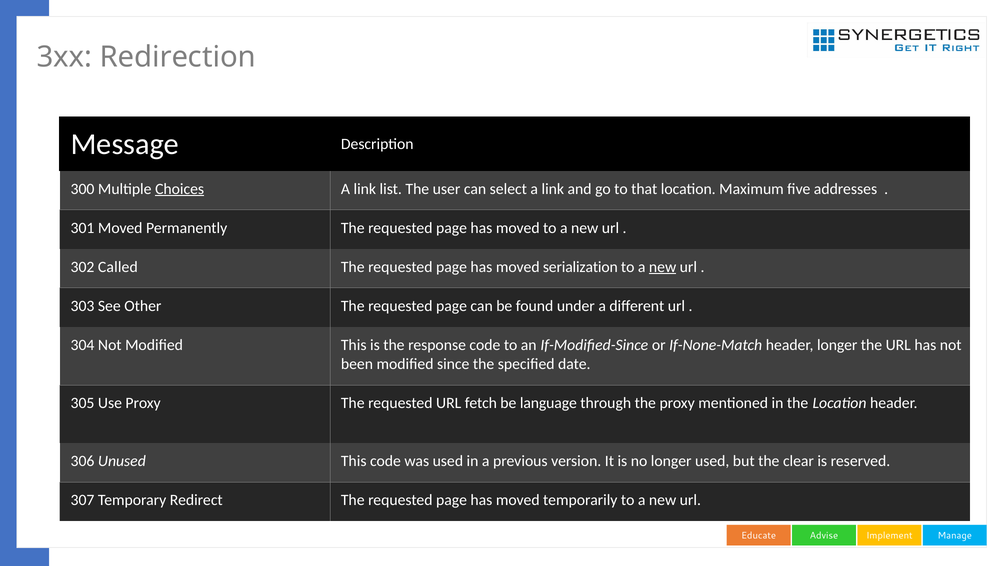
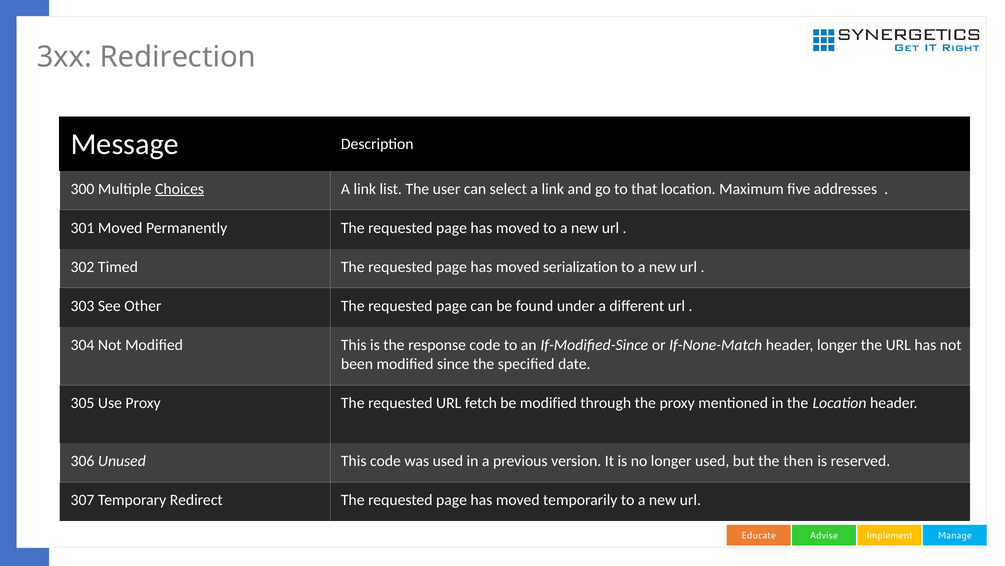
Called: Called -> Timed
new at (663, 267) underline: present -> none
be language: language -> modified
clear: clear -> then
